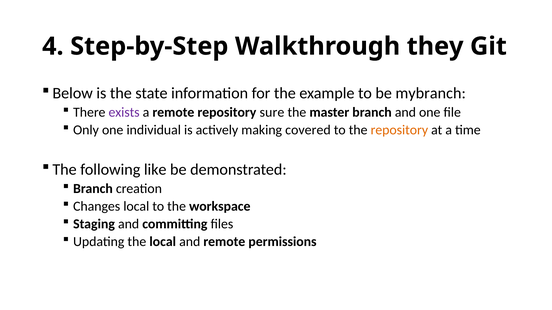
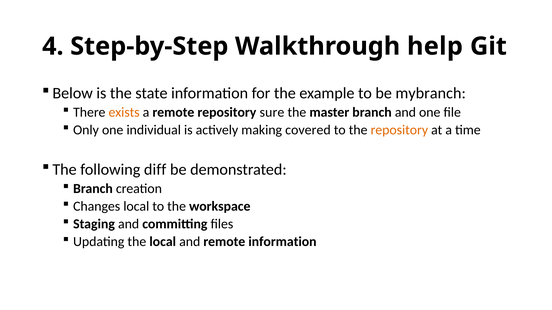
they: they -> help
exists colour: purple -> orange
like: like -> diff
remote permissions: permissions -> information
